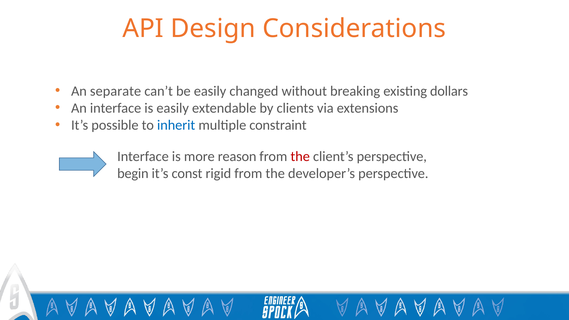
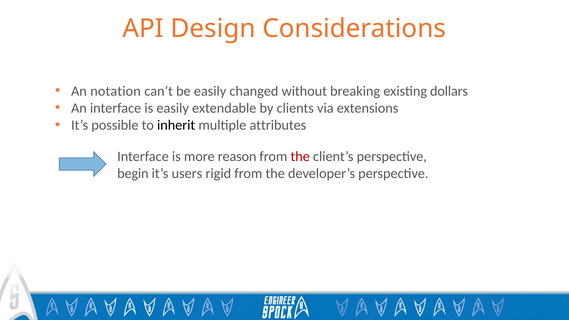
separate: separate -> notation
inherit colour: blue -> black
constraint: constraint -> attributes
const: const -> users
